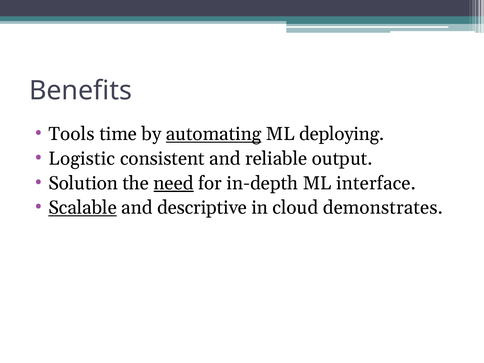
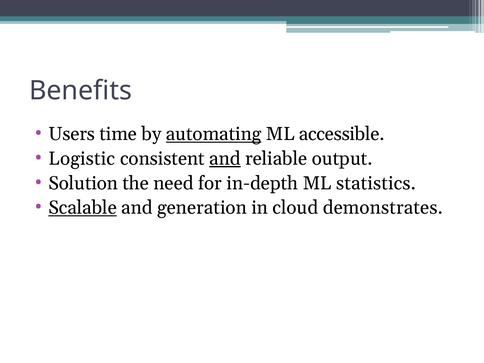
Tools: Tools -> Users
deploying: deploying -> accessible
and at (225, 159) underline: none -> present
need underline: present -> none
interface: interface -> statistics
descriptive: descriptive -> generation
